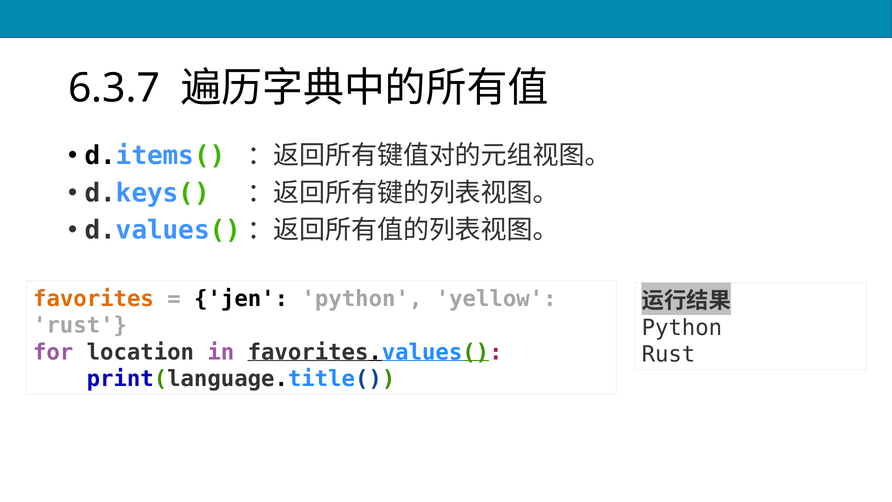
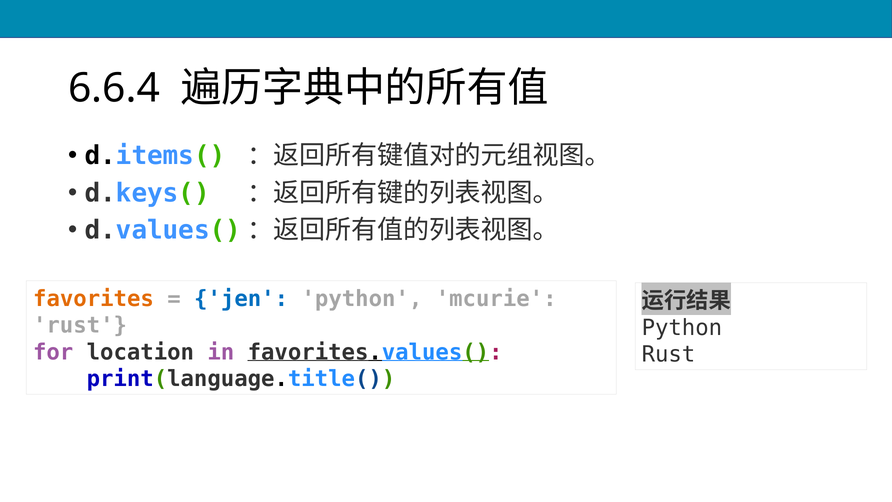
6.3.7: 6.3.7 -> 6.6.4
jen colour: black -> blue
yellow: yellow -> mcurie
